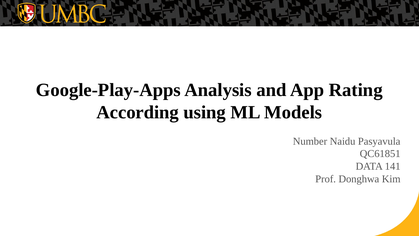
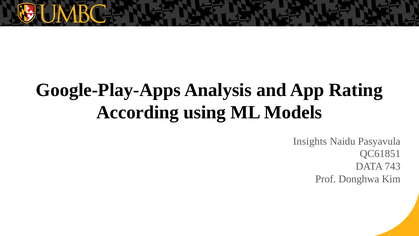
Number: Number -> Insights
141: 141 -> 743
